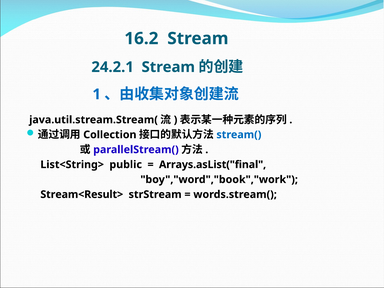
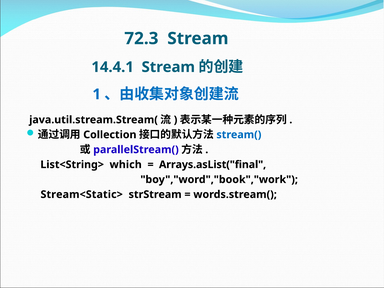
16.2: 16.2 -> 72.3
24.2.1: 24.2.1 -> 14.4.1
public: public -> which
Stream<Result>: Stream<Result> -> Stream<Static>
